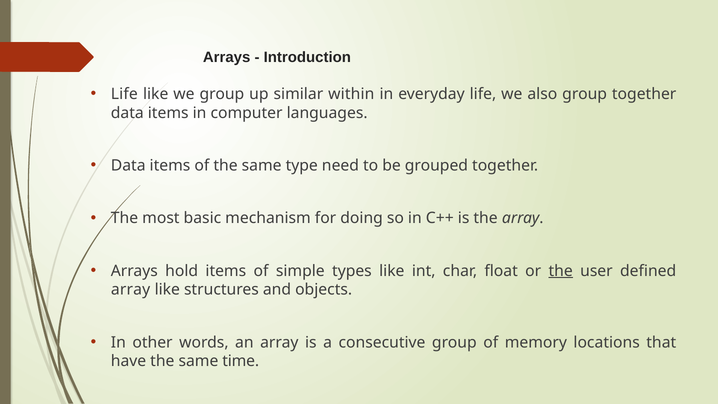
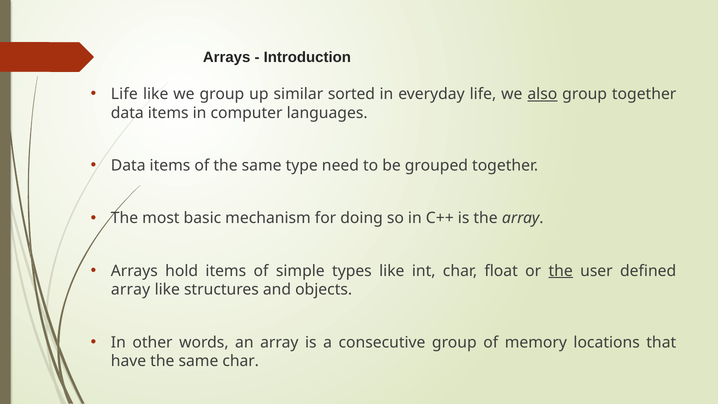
within: within -> sorted
also underline: none -> present
same time: time -> char
